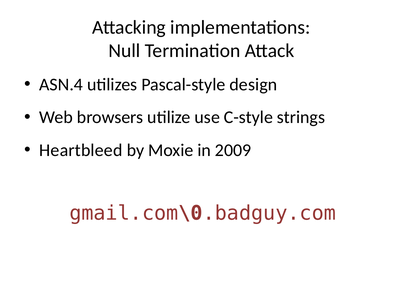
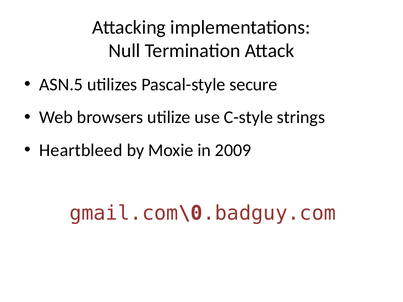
ASN.4: ASN.4 -> ASN.5
design: design -> secure
